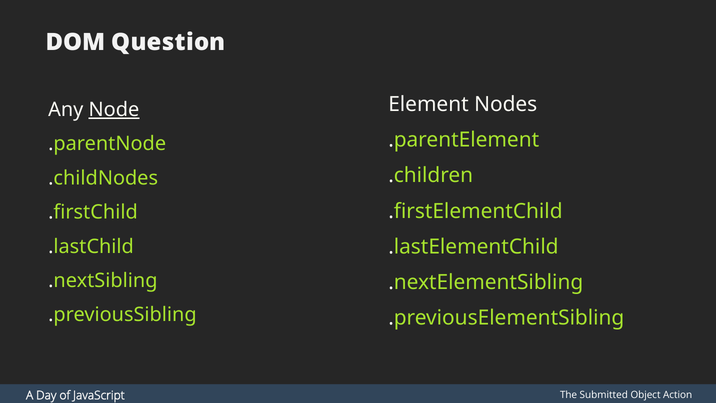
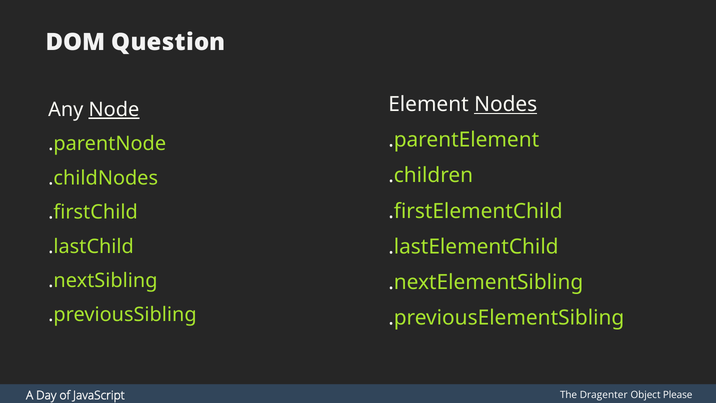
Nodes underline: none -> present
Submitted: Submitted -> Dragenter
Action: Action -> Please
